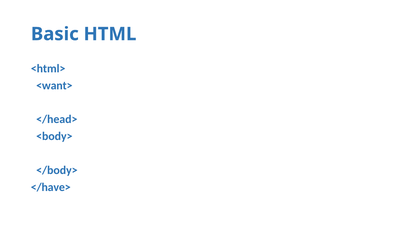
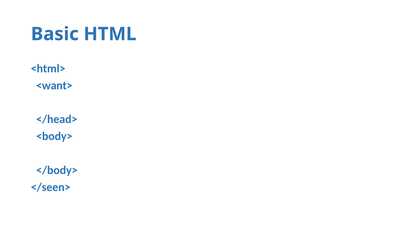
</have>: </have> -> </seen>
